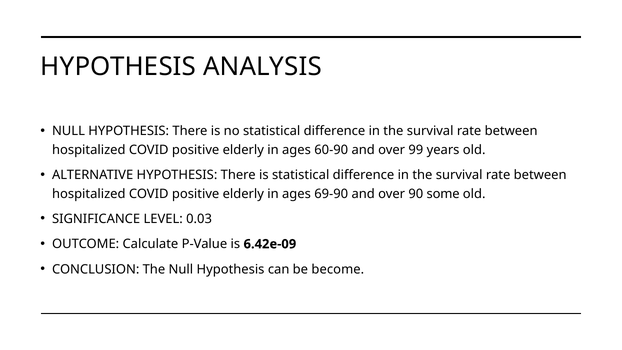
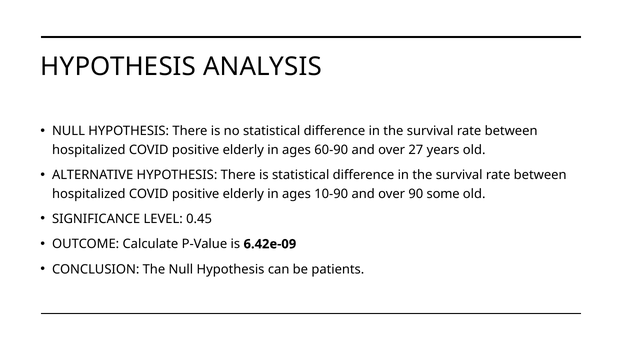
99: 99 -> 27
69-90: 69-90 -> 10-90
0.03: 0.03 -> 0.45
become: become -> patients
